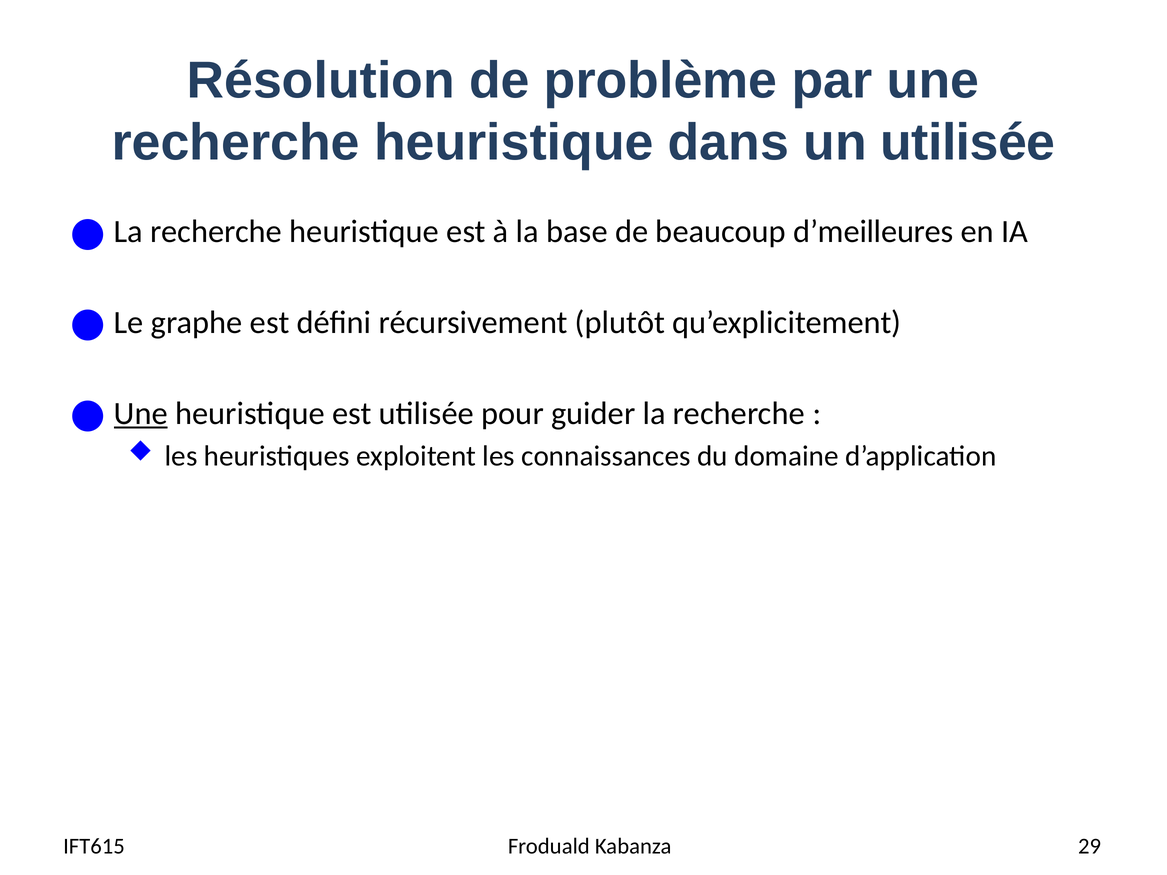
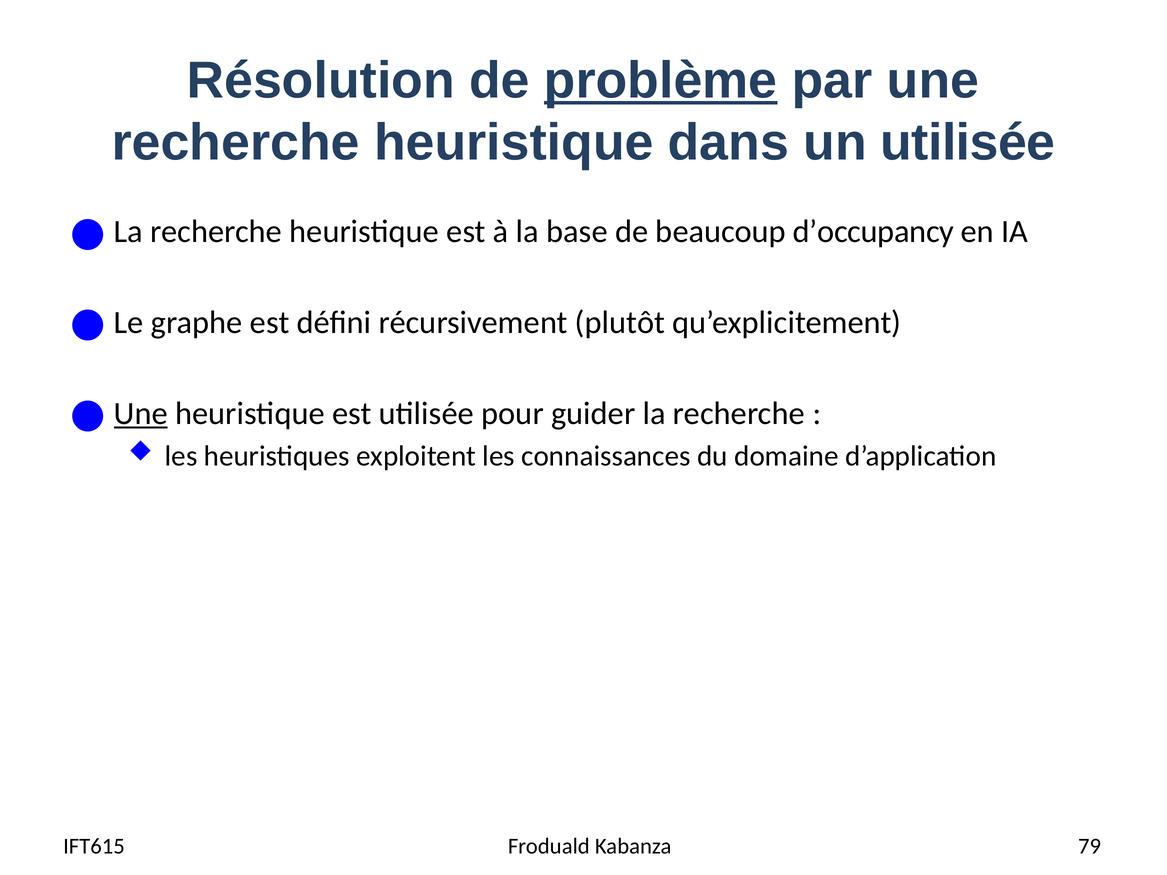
problème underline: none -> present
d’meilleures: d’meilleures -> d’occupancy
29: 29 -> 79
